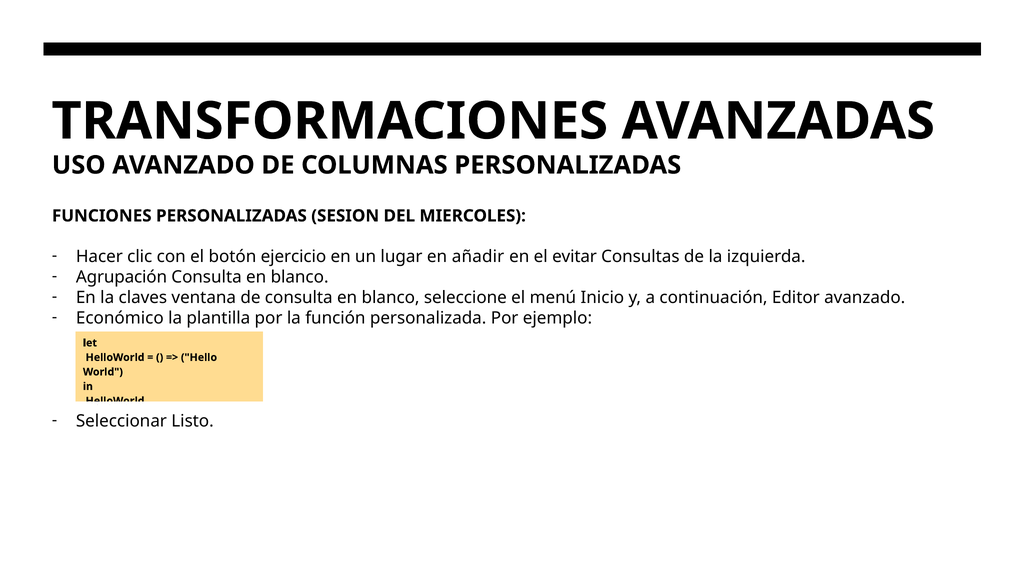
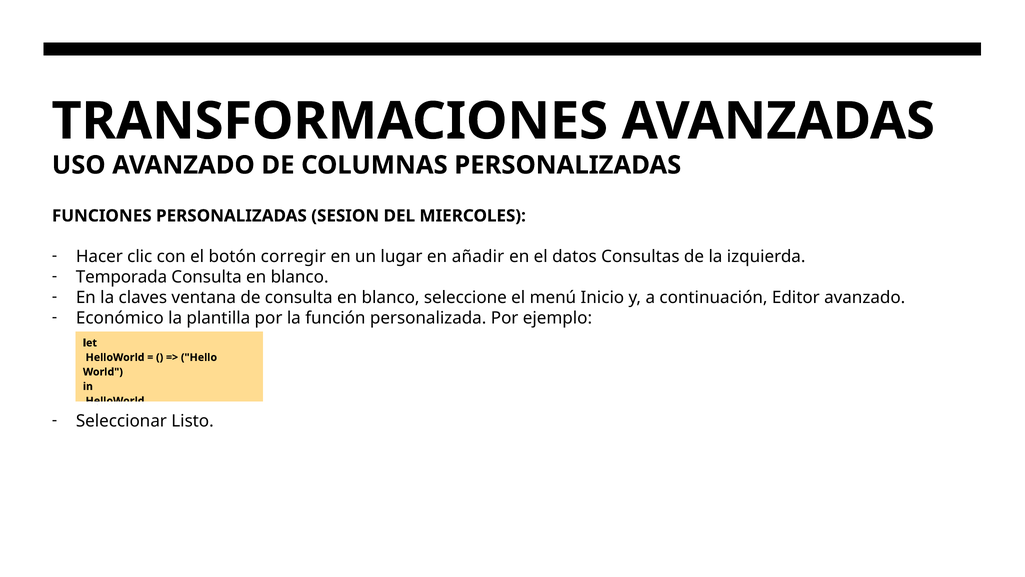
ejercicio: ejercicio -> corregir
evitar: evitar -> datos
Agrupación: Agrupación -> Temporada
